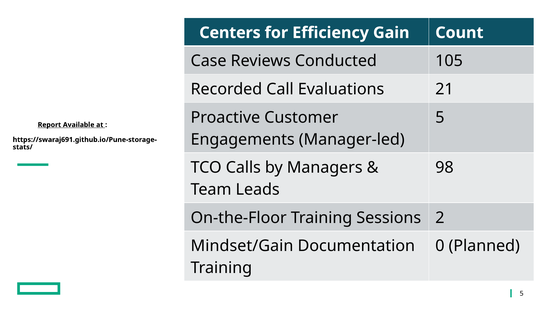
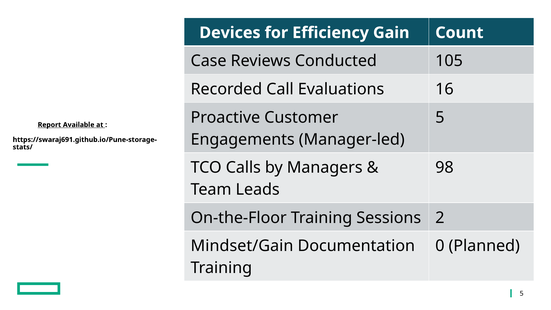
Centers: Centers -> Devices
21: 21 -> 16
